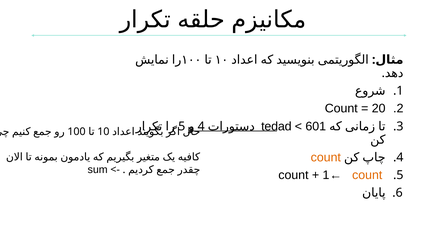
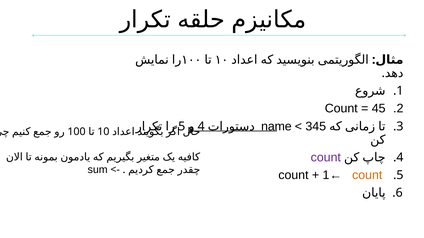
20: 20 -> 45
tedad: tedad -> name
601: 601 -> 345
count at (326, 158) colour: orange -> purple
